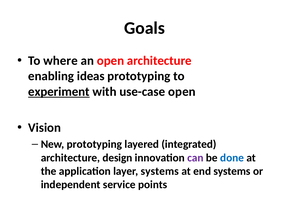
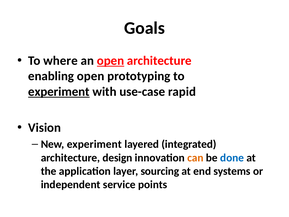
open at (111, 61) underline: none -> present
enabling ideas: ideas -> open
use-case open: open -> rapid
New prototyping: prototyping -> experiment
can colour: purple -> orange
layer systems: systems -> sourcing
